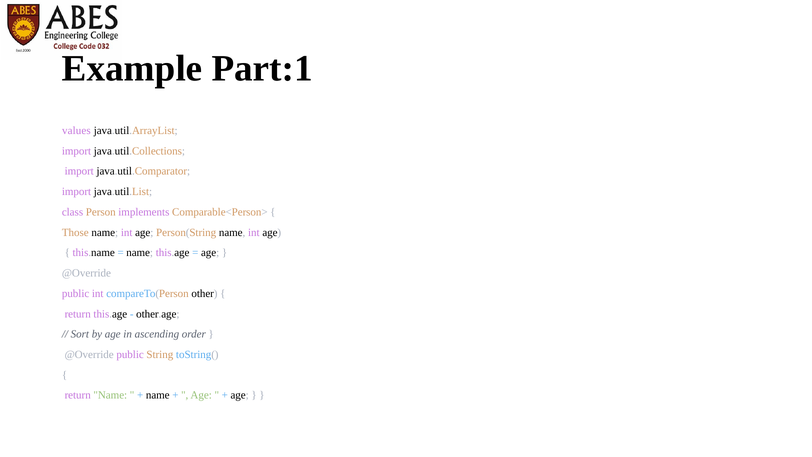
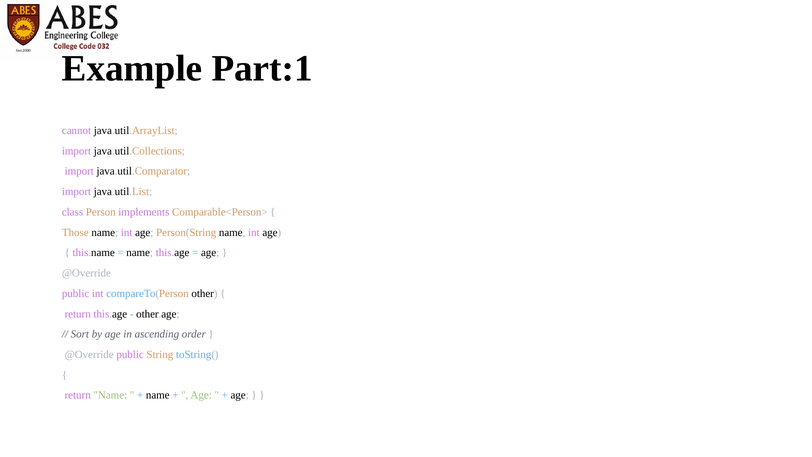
values: values -> cannot
